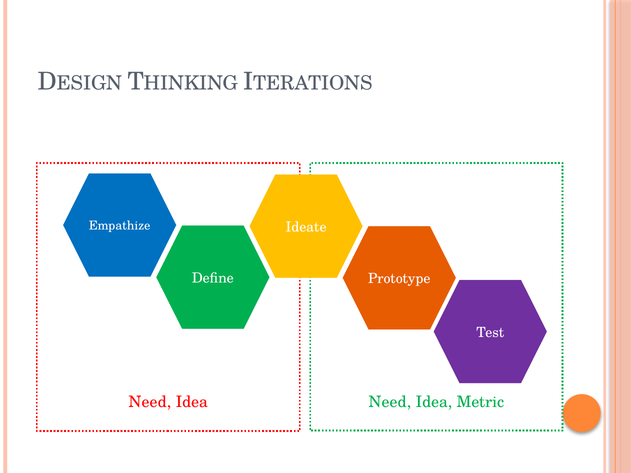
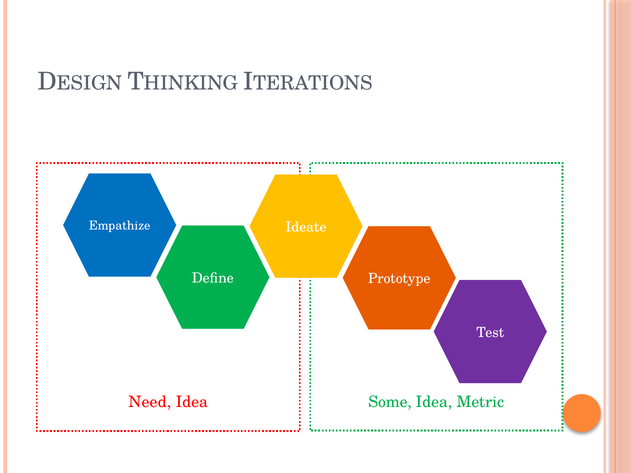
Idea Need: Need -> Some
